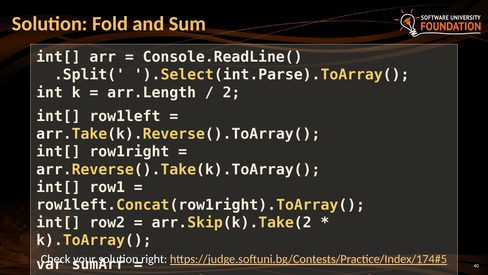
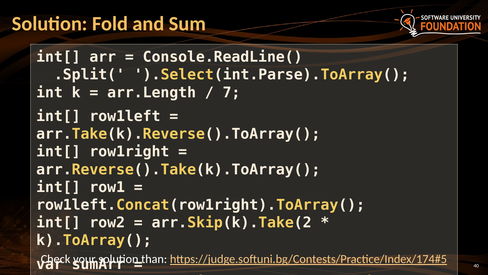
2: 2 -> 7
right: right -> than
